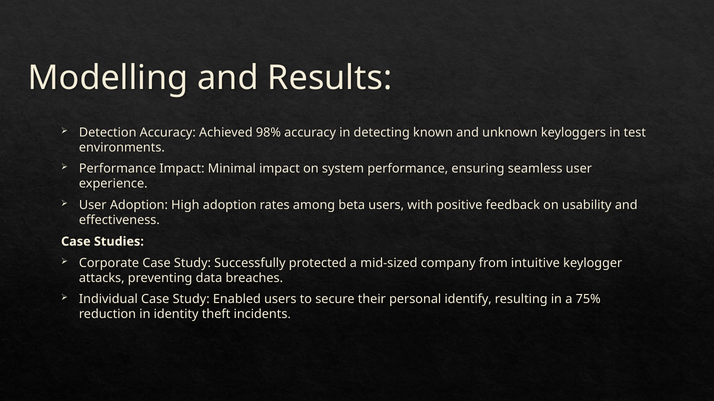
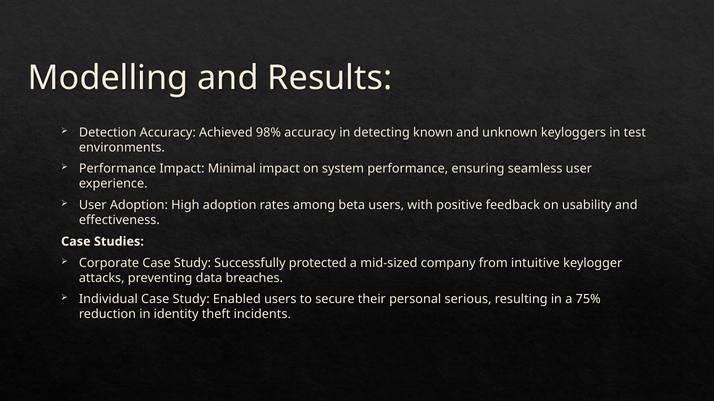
identify: identify -> serious
